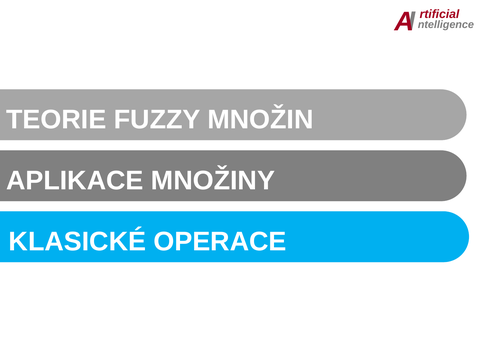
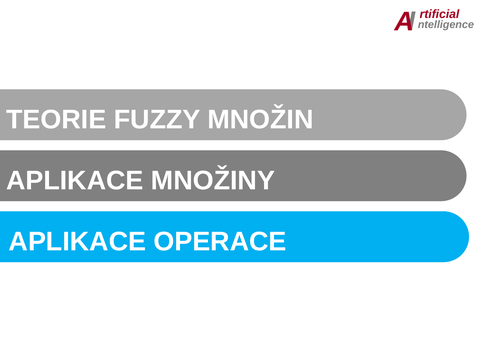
KLASICKÉ at (77, 242): KLASICKÉ -> APLIKACE
